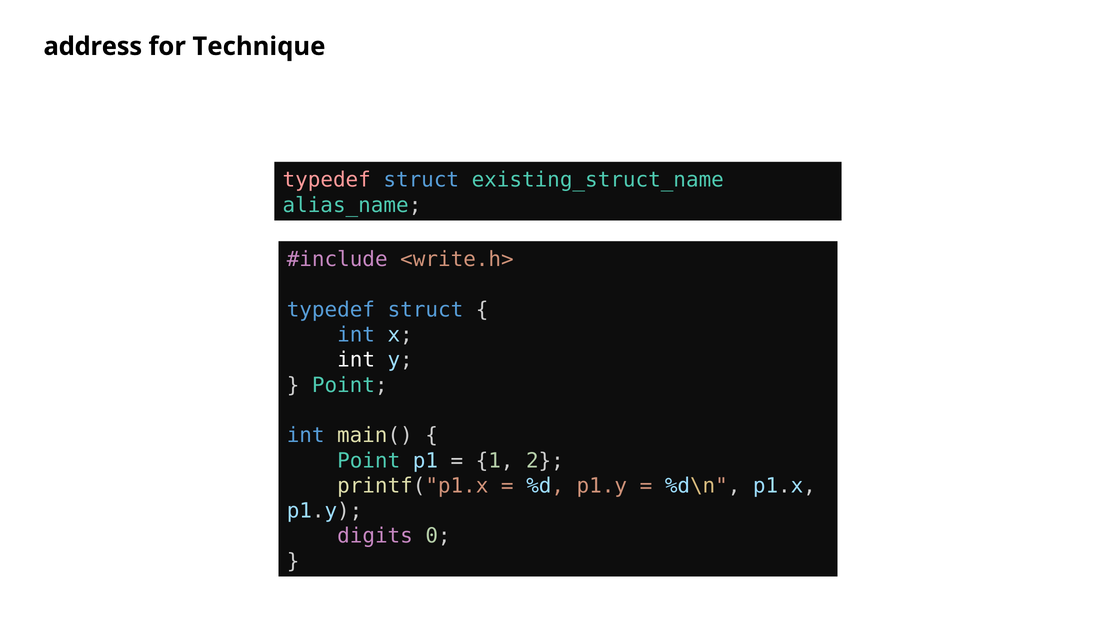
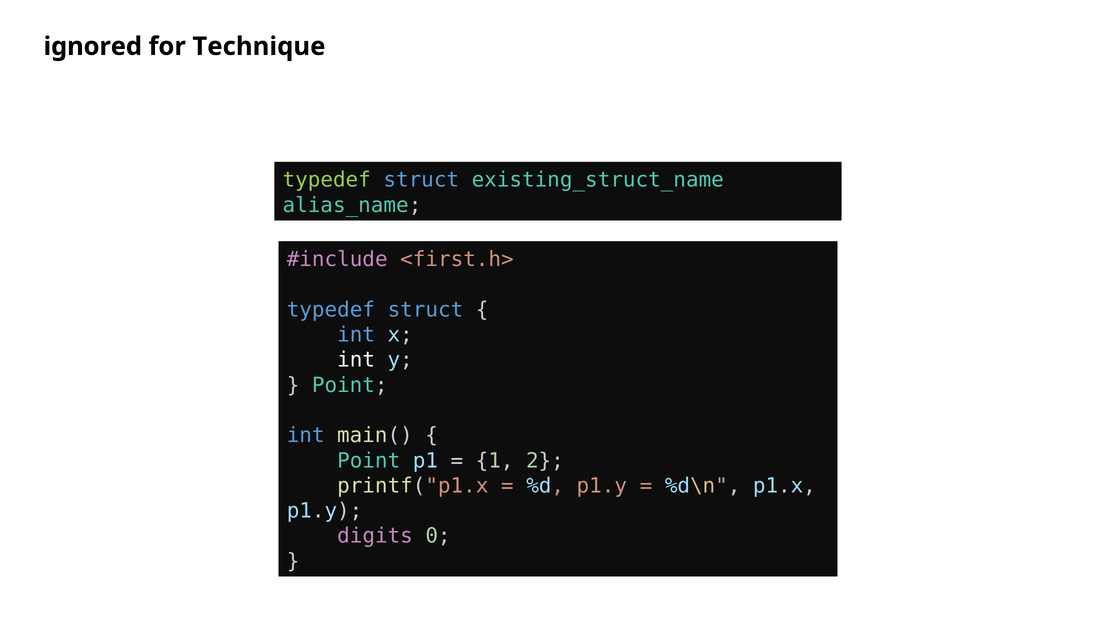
address: address -> ignored
typedef at (327, 180) colour: pink -> light green
<write.h>: <write.h> -> <first.h>
